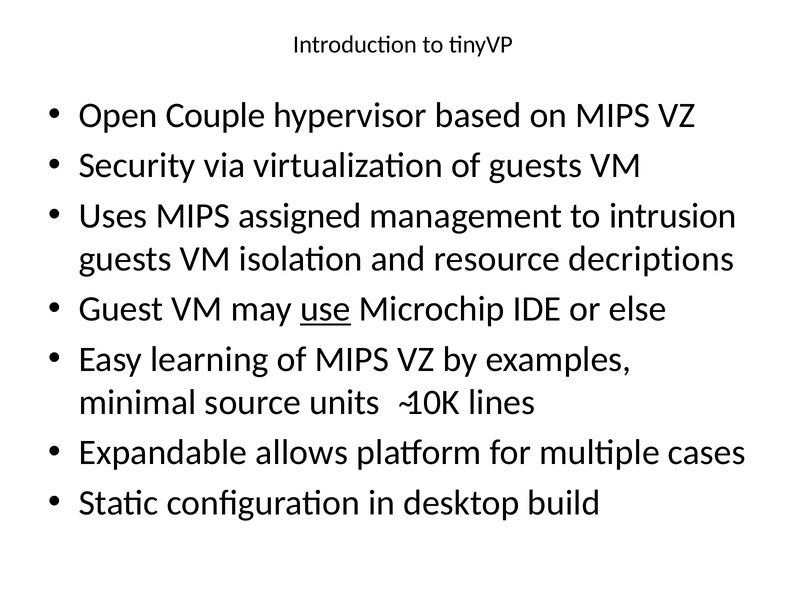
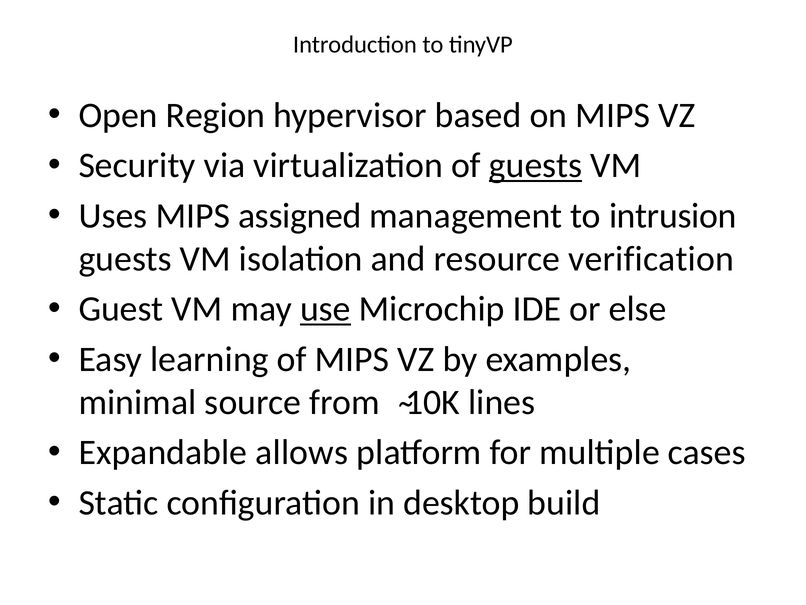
Couple: Couple -> Region
guests at (536, 166) underline: none -> present
decriptions: decriptions -> verification
units: units -> from
